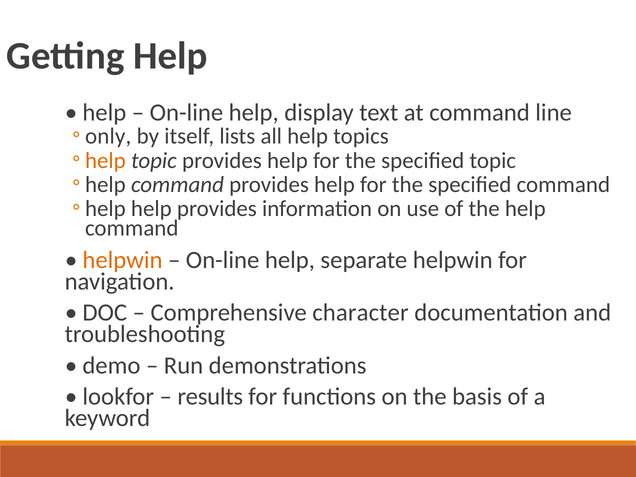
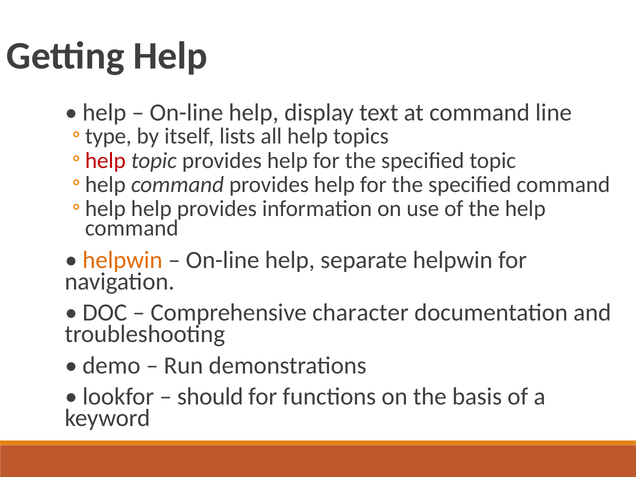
only: only -> type
help at (105, 160) colour: orange -> red
results: results -> should
